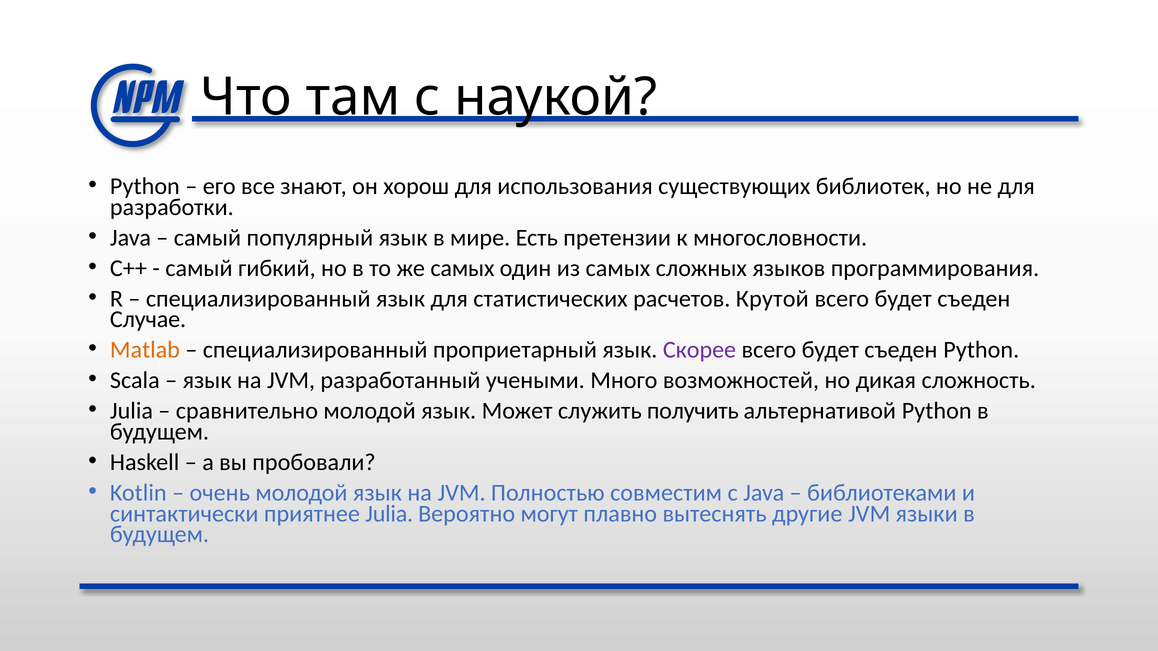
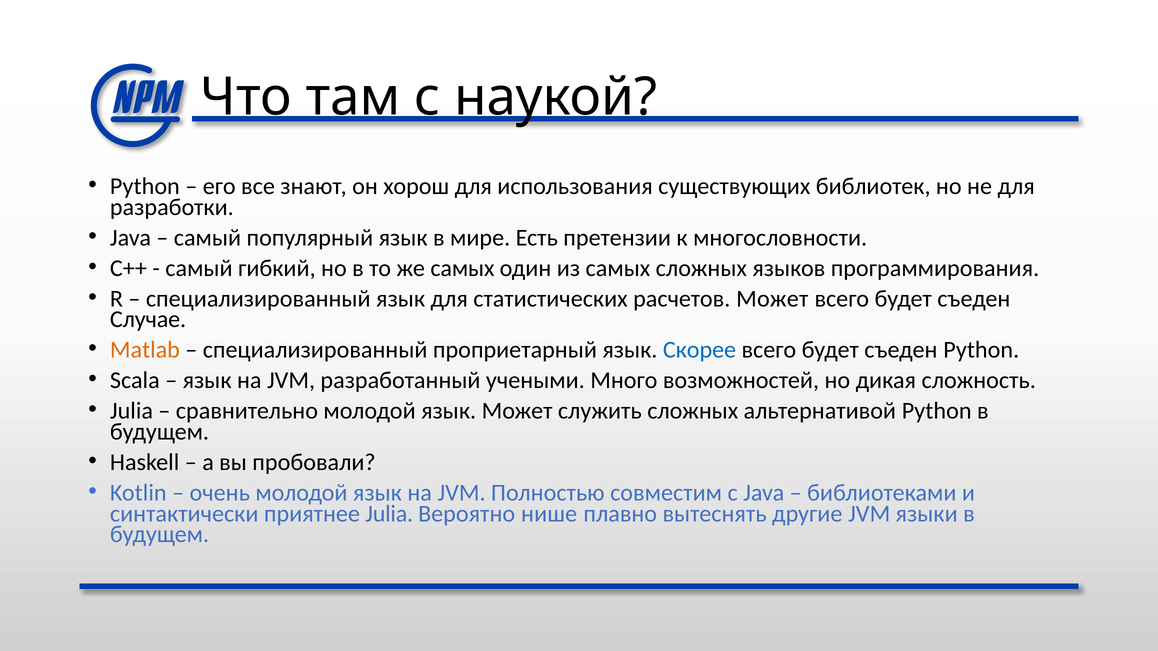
расчетов Крутой: Крутой -> Может
Скорее colour: purple -> blue
служить получить: получить -> сложных
могут: могут -> нише
